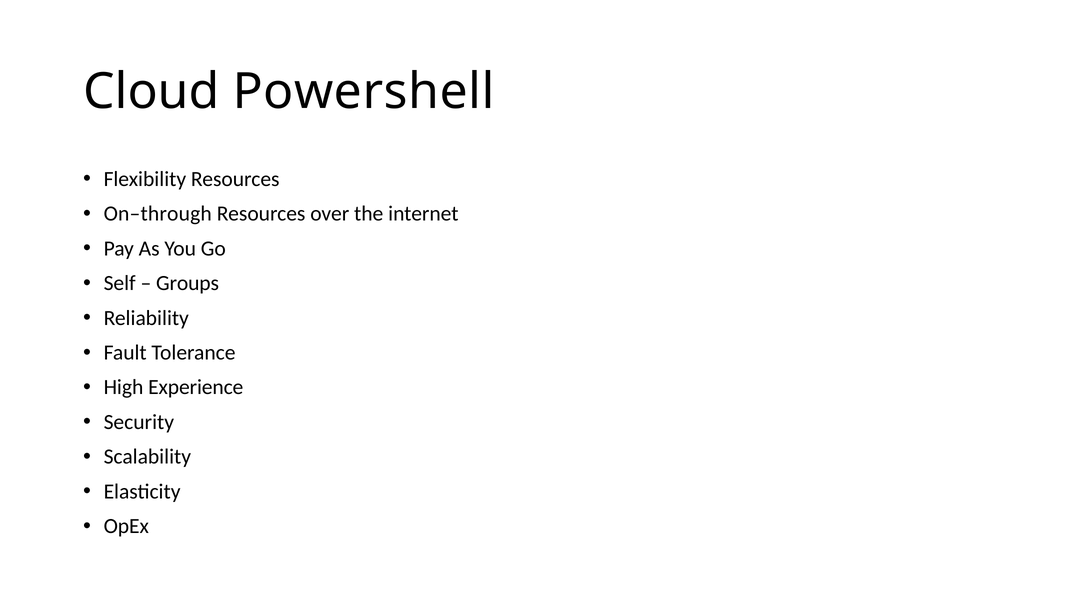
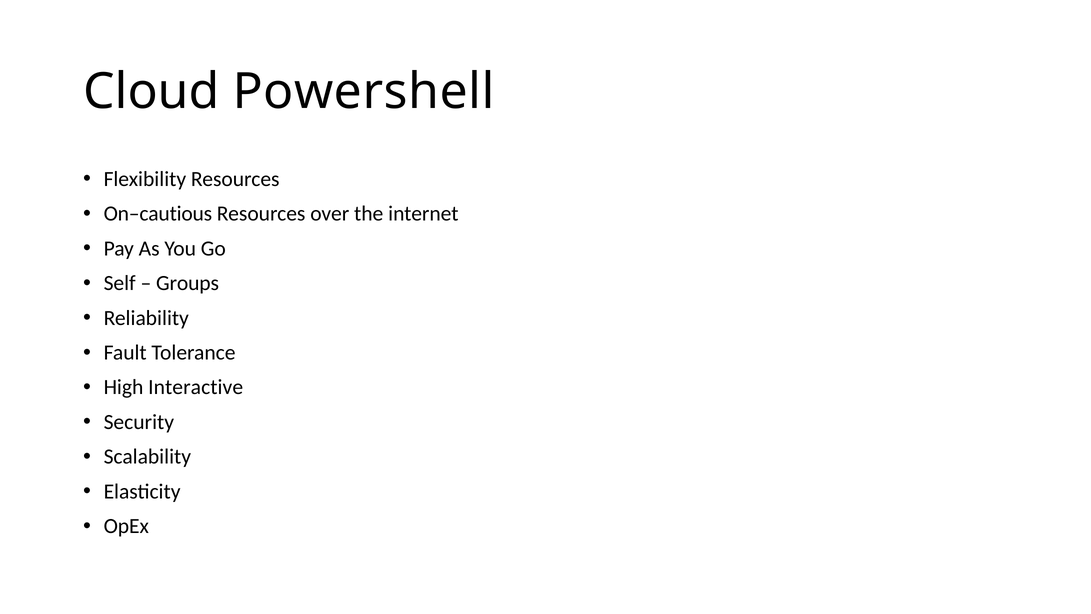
On–through: On–through -> On–cautious
Experience: Experience -> Interactive
